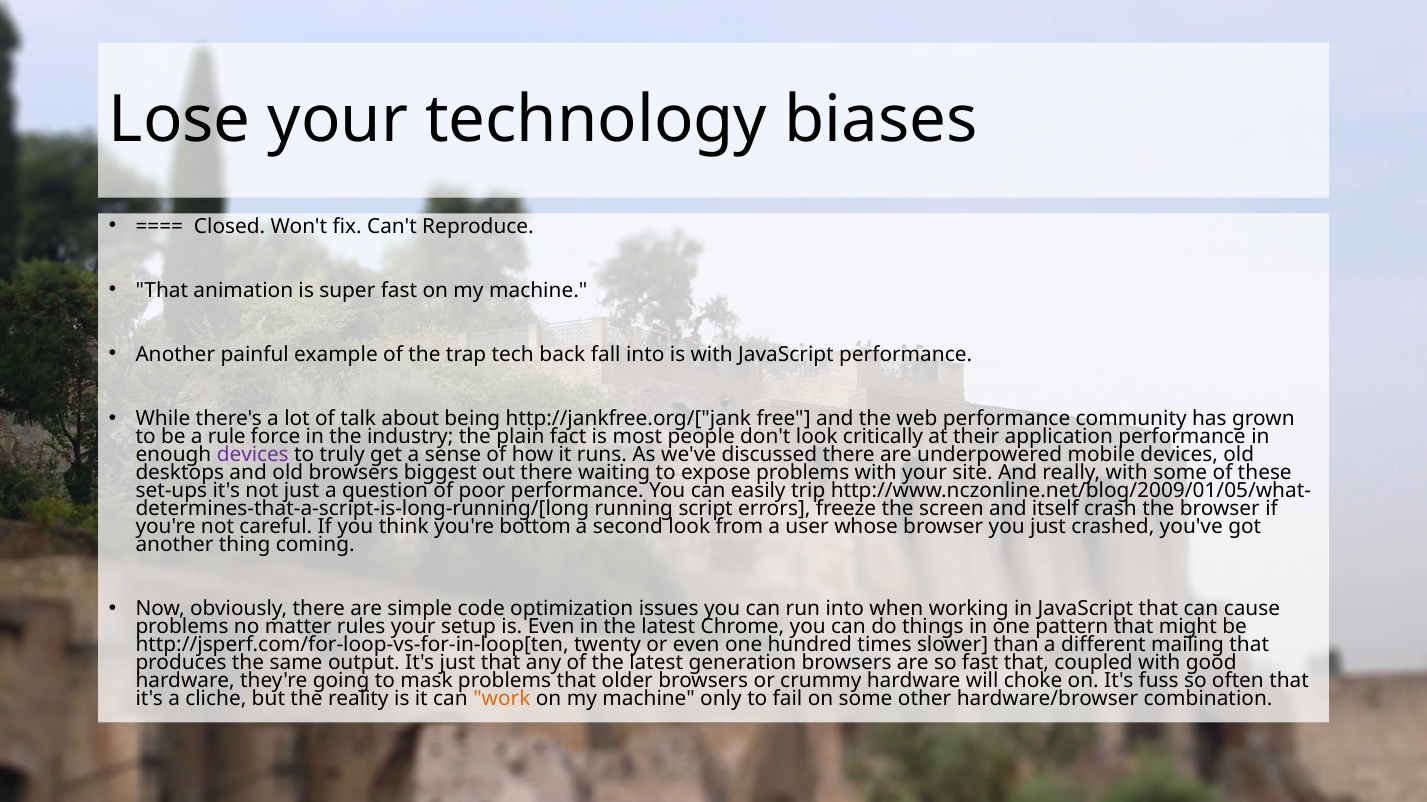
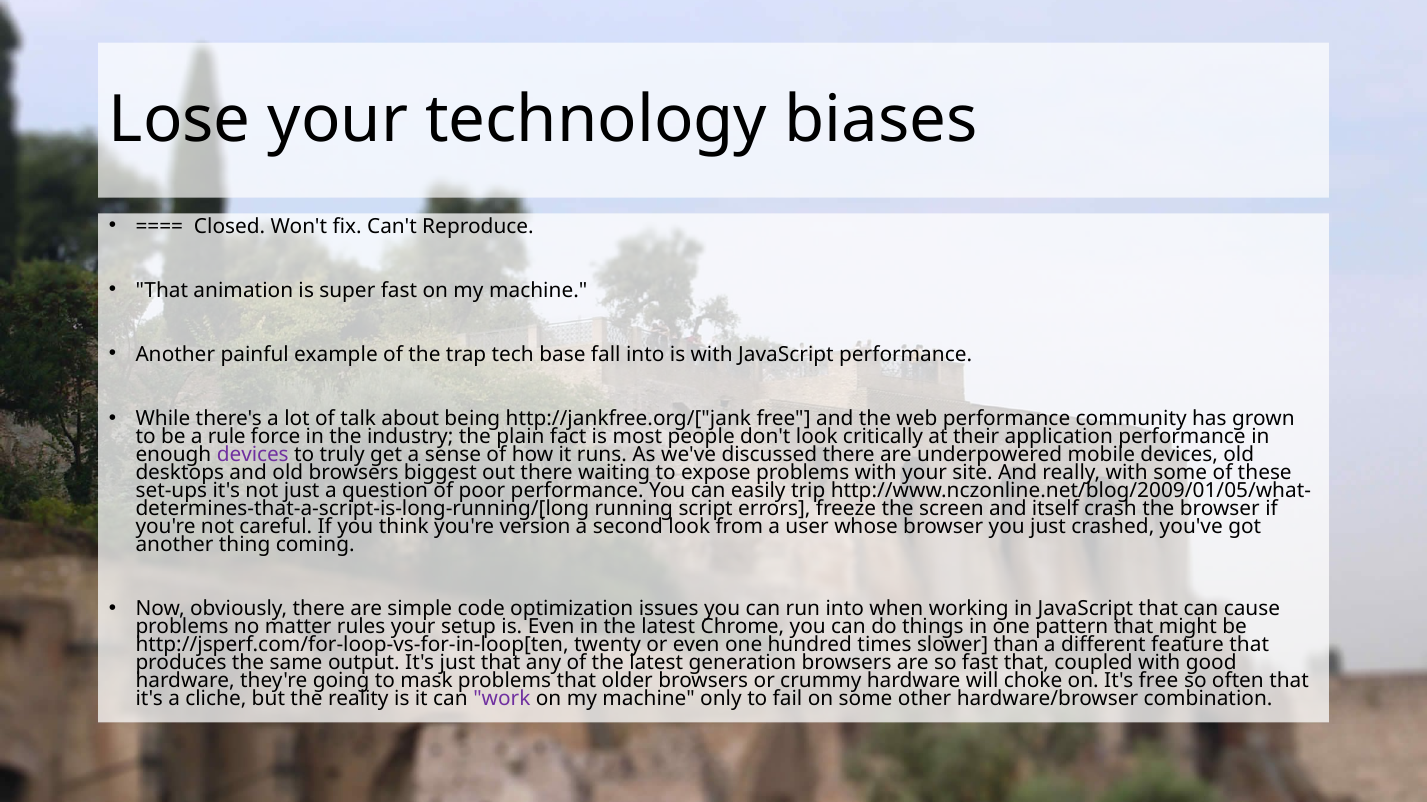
back: back -> base
bottom: bottom -> version
mailing: mailing -> feature
It's fuss: fuss -> free
work colour: orange -> purple
